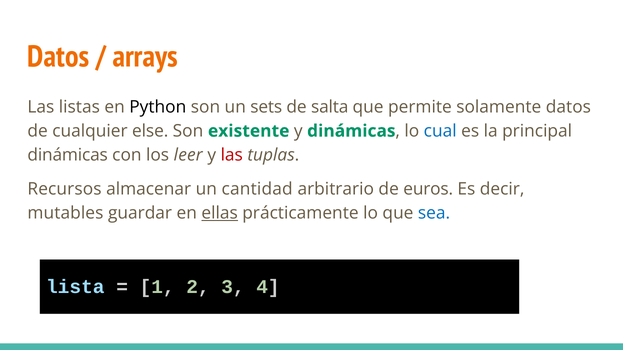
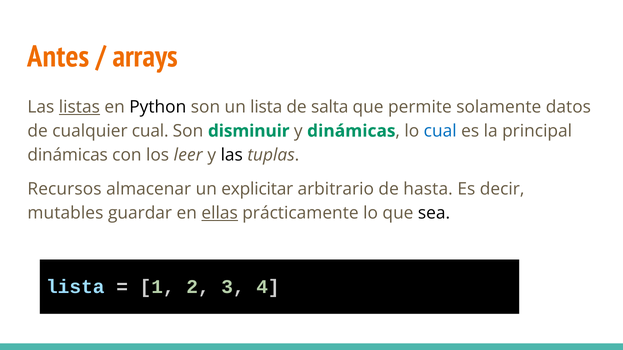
Datos at (58, 57): Datos -> Antes
listas underline: none -> present
un sets: sets -> lista
cualquier else: else -> cual
existente: existente -> disminuir
las at (232, 155) colour: red -> black
cantidad: cantidad -> explicitar
euros: euros -> hasta
sea colour: blue -> black
